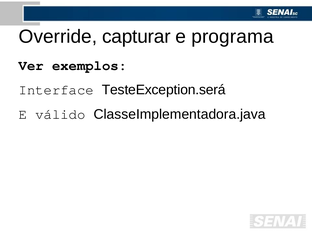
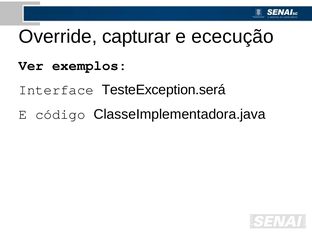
programa: programa -> ececução
válido: válido -> código
